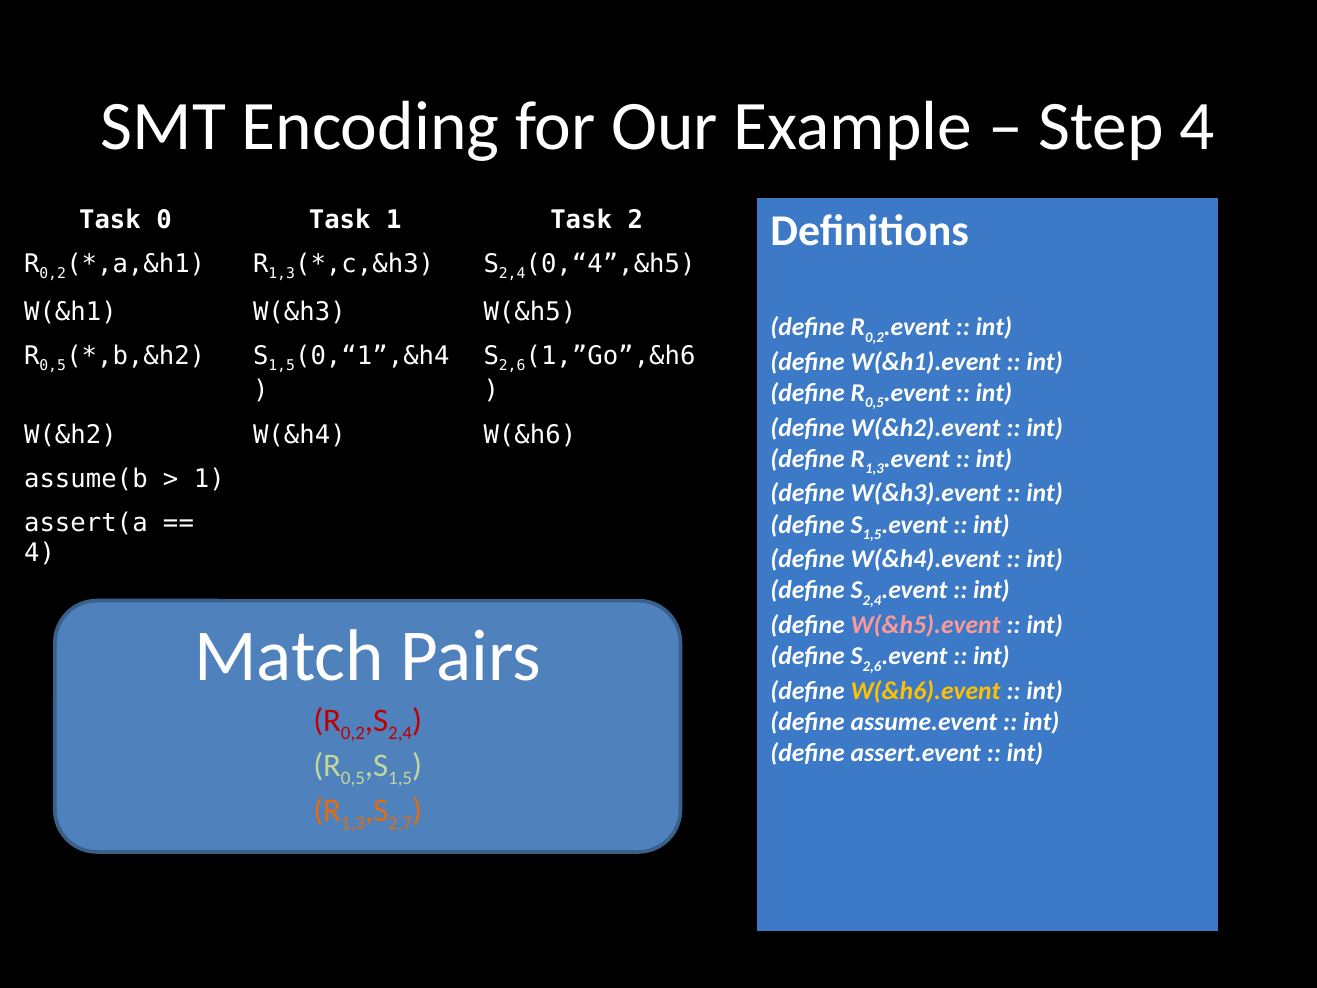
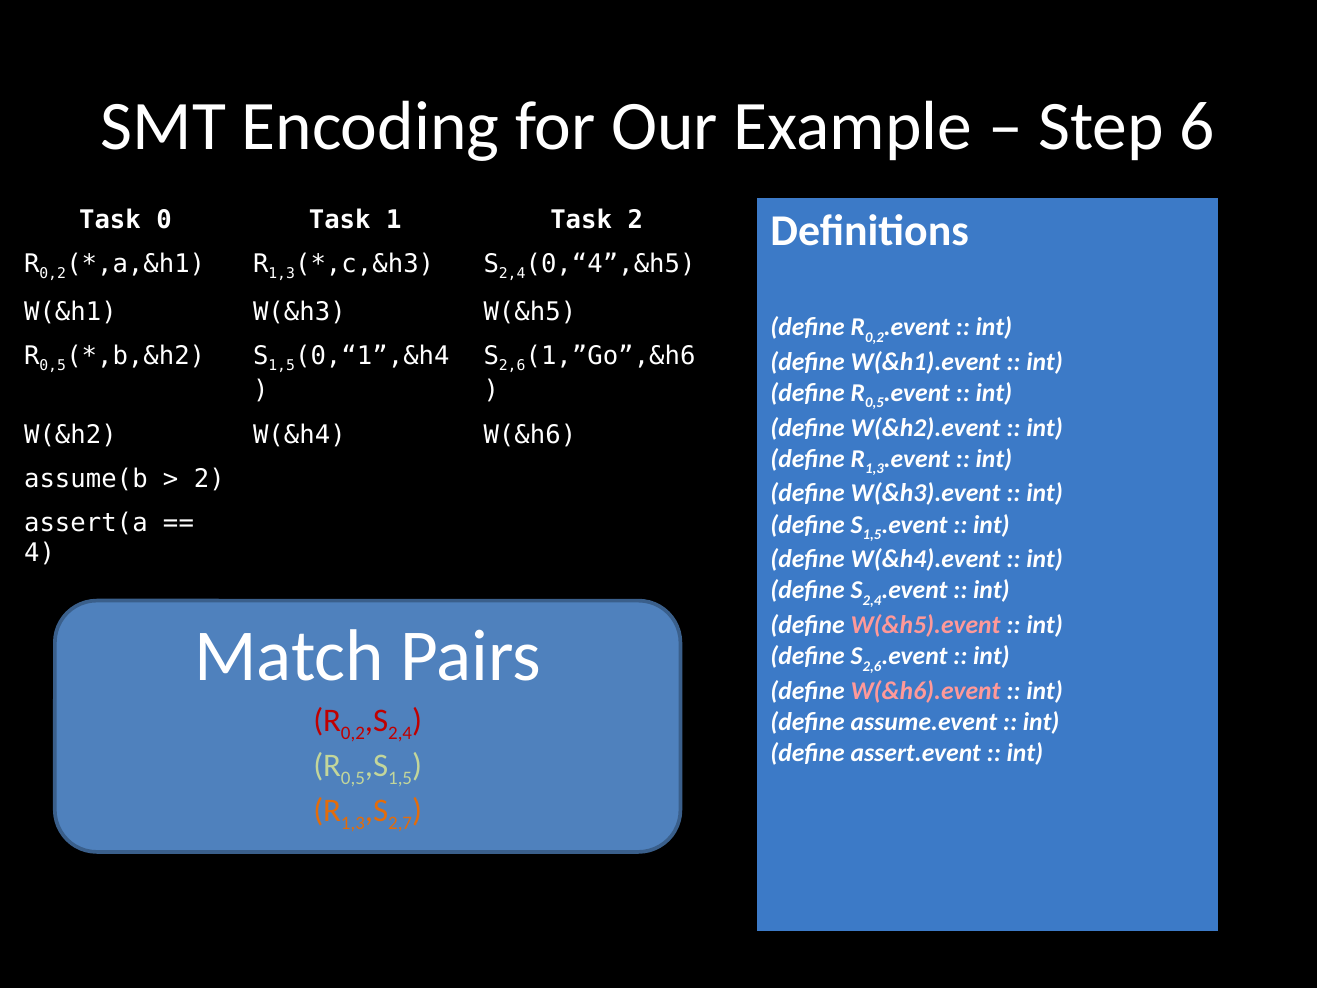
Step 4: 4 -> 6
1 at (209, 479): 1 -> 2
W(&h6).event colour: yellow -> pink
